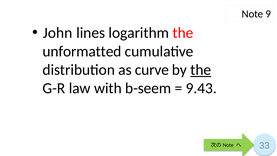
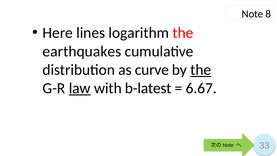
9: 9 -> 8
John: John -> Here
unformatted: unformatted -> earthquakes
law underline: none -> present
b-seem: b-seem -> b-latest
9.43: 9.43 -> 6.67
